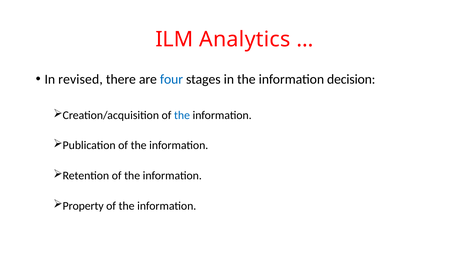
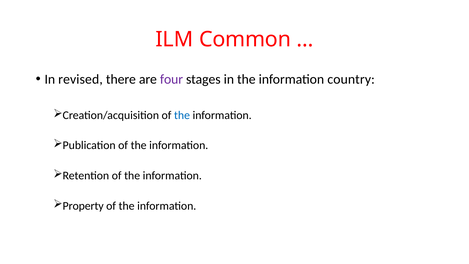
Analytics: Analytics -> Common
four colour: blue -> purple
decision: decision -> country
